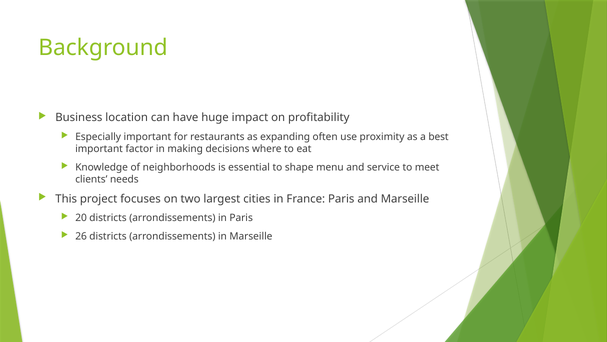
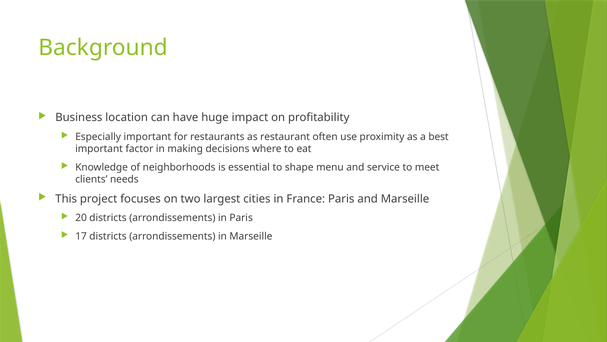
expanding: expanding -> restaurant
26: 26 -> 17
